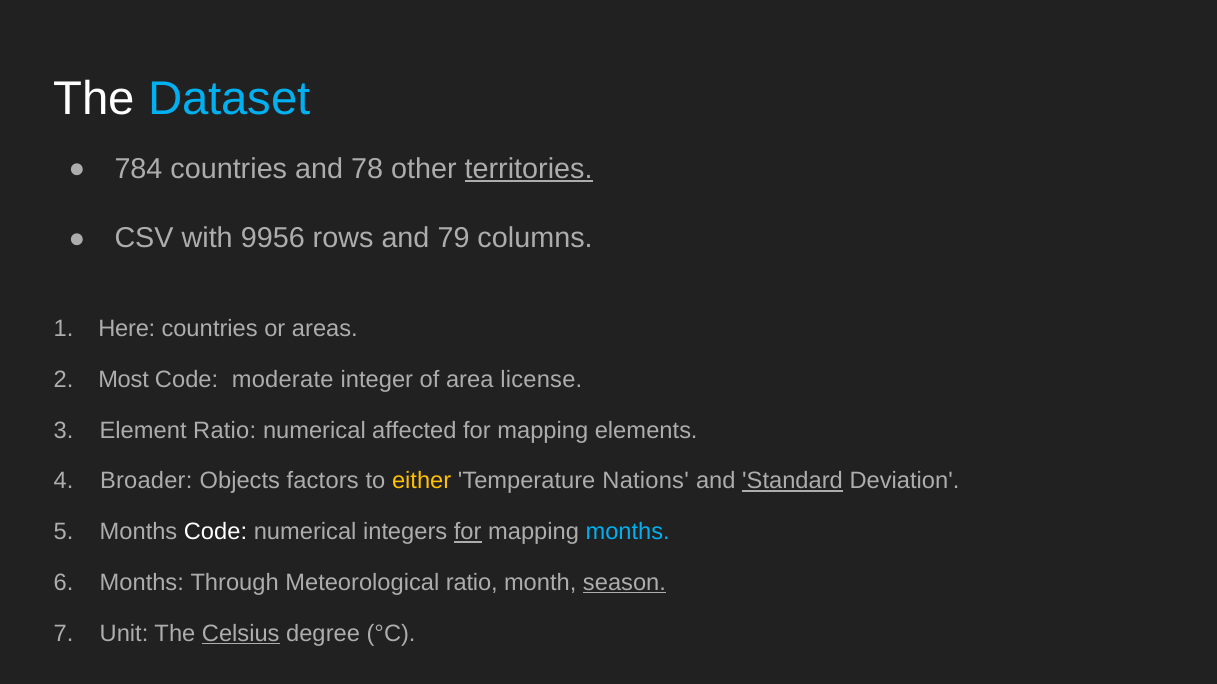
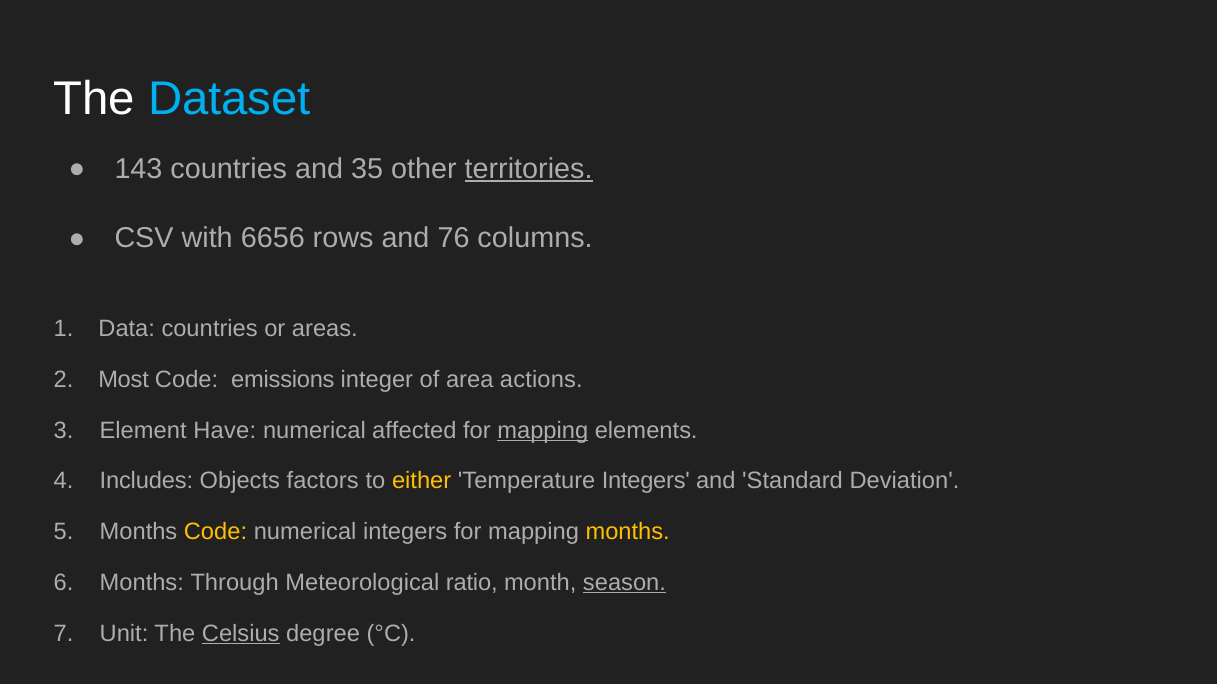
784: 784 -> 143
78: 78 -> 35
9956: 9956 -> 6656
79: 79 -> 76
Here: Here -> Data
moderate: moderate -> emissions
license: license -> actions
Element Ratio: Ratio -> Have
mapping at (543, 431) underline: none -> present
Broader: Broader -> Includes
Temperature Nations: Nations -> Integers
Standard underline: present -> none
Code at (215, 532) colour: white -> yellow
for at (468, 532) underline: present -> none
months at (628, 532) colour: light blue -> yellow
